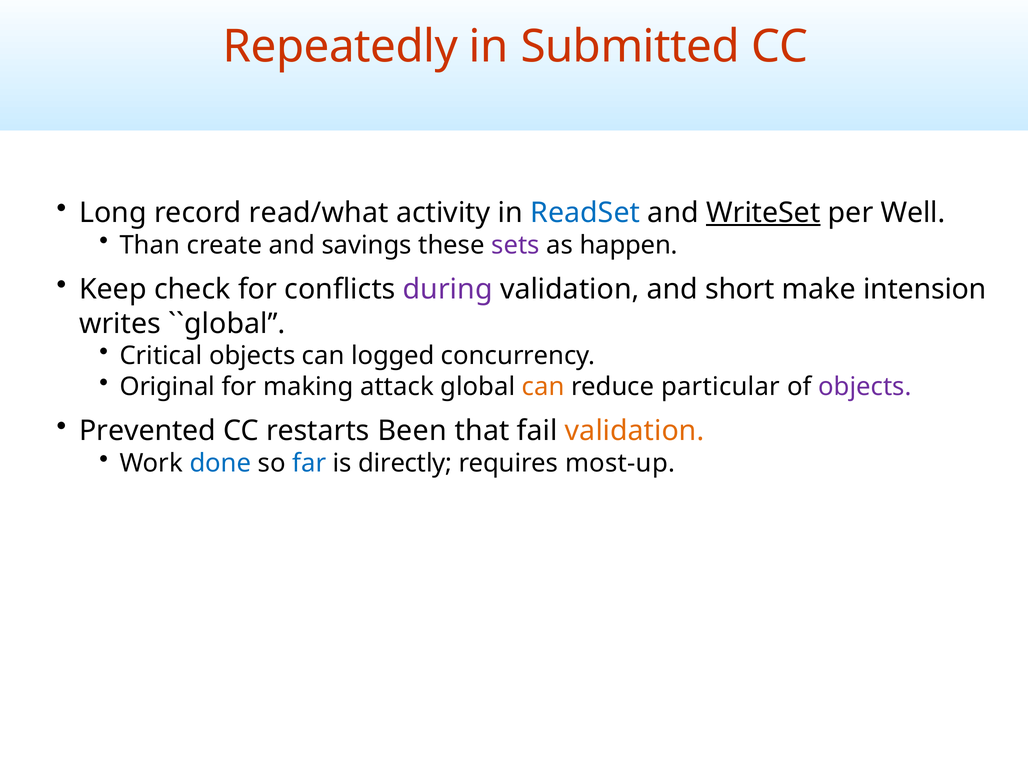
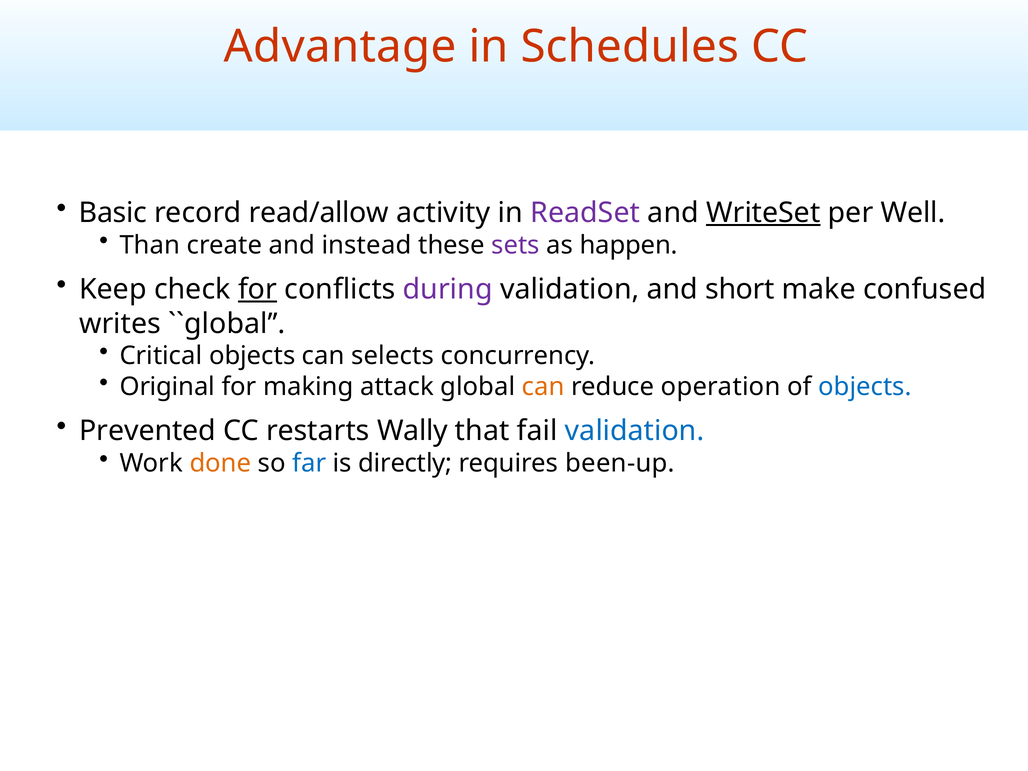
Repeatedly: Repeatedly -> Advantage
Submitted: Submitted -> Schedules
Long: Long -> Basic
read/what: read/what -> read/allow
ReadSet colour: blue -> purple
savings: savings -> instead
for at (258, 289) underline: none -> present
intension: intension -> confused
logged: logged -> selects
particular: particular -> operation
objects at (865, 387) colour: purple -> blue
Been: Been -> Wally
validation at (635, 431) colour: orange -> blue
done colour: blue -> orange
most-up: most-up -> been-up
